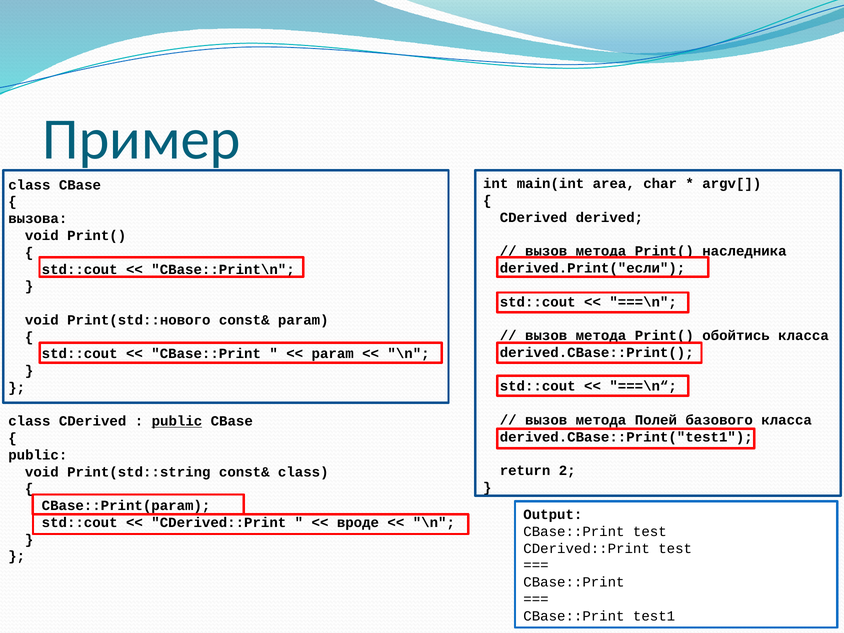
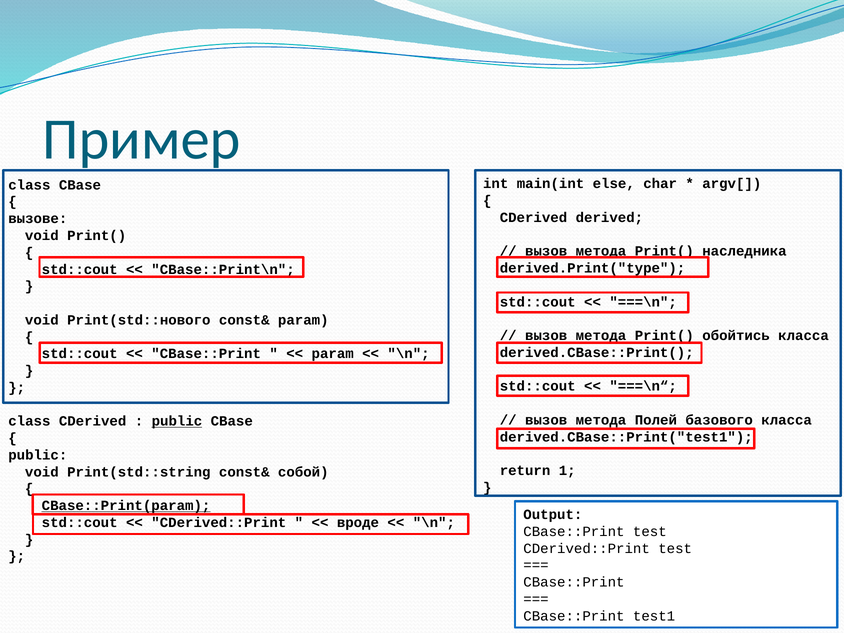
area: area -> else
вызова: вызова -> вызове
derived.Print("если: derived.Print("если -> derived.Print("type
2: 2 -> 1
const& class: class -> собой
CBase::Print(param underline: none -> present
